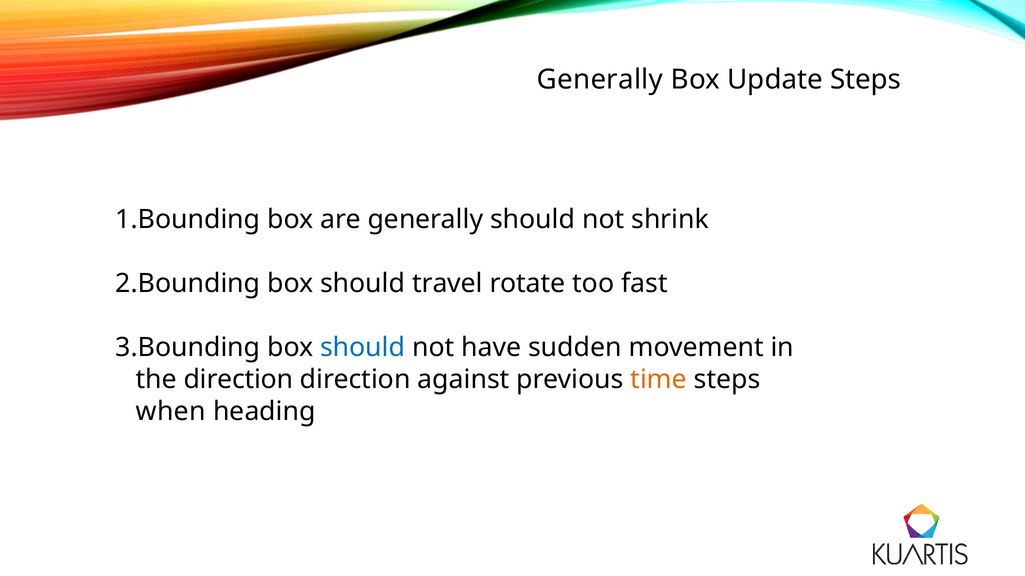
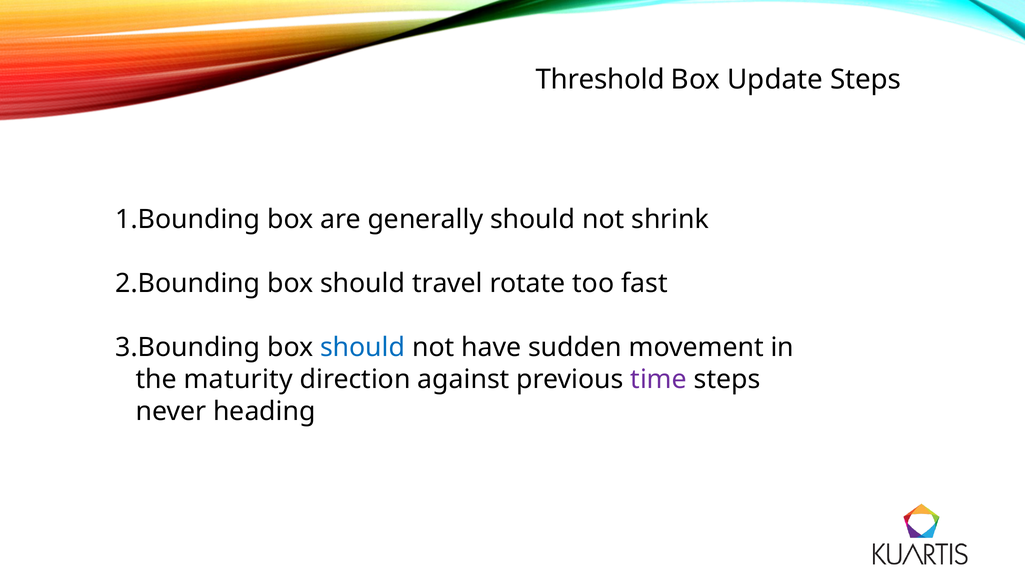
Generally at (600, 80): Generally -> Threshold
the direction: direction -> maturity
time colour: orange -> purple
when: when -> never
